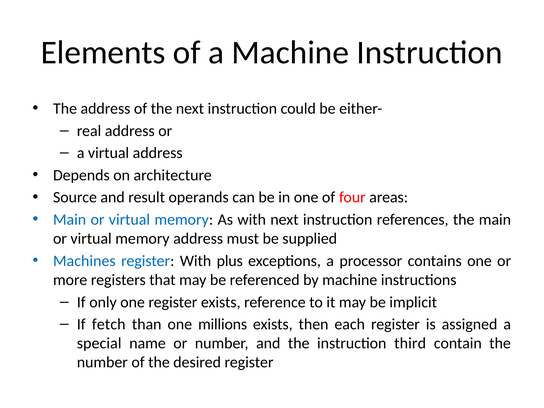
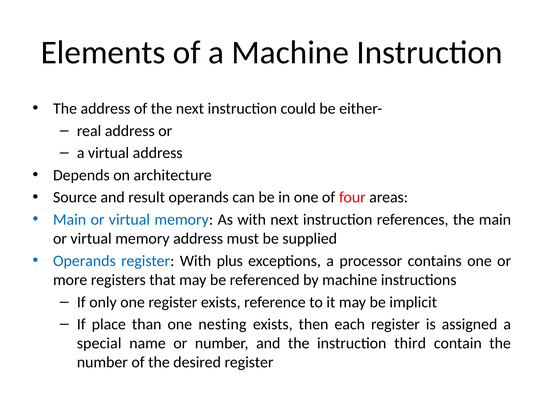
Machines at (84, 261): Machines -> Operands
fetch: fetch -> place
millions: millions -> nesting
